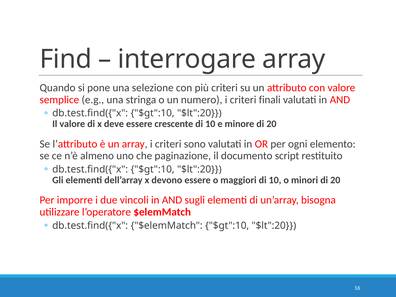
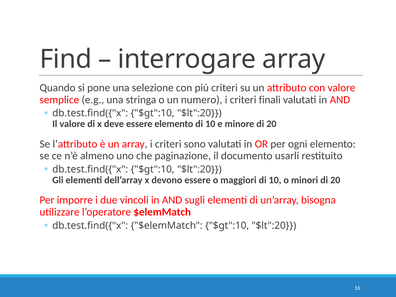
essere crescente: crescente -> elemento
script: script -> usarli
